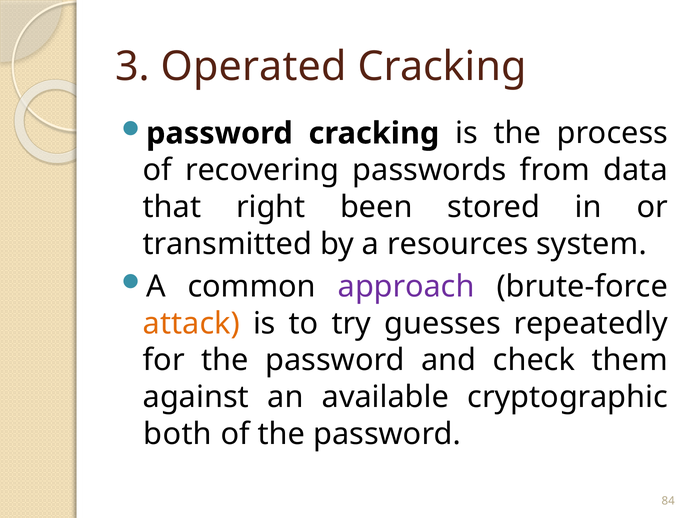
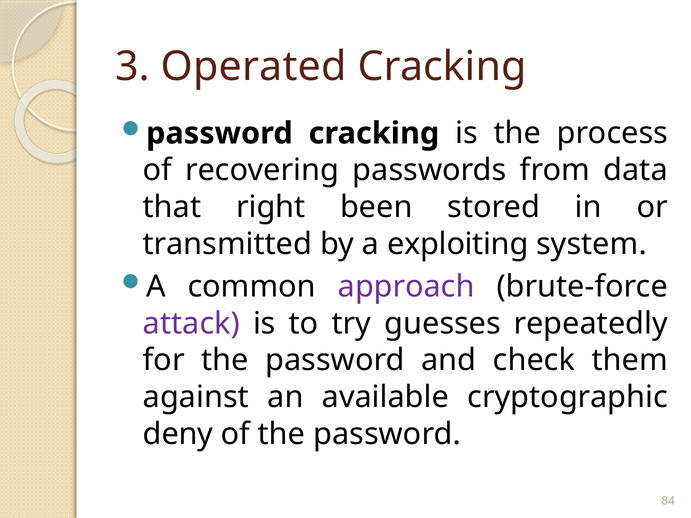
resources: resources -> exploiting
attack colour: orange -> purple
both: both -> deny
